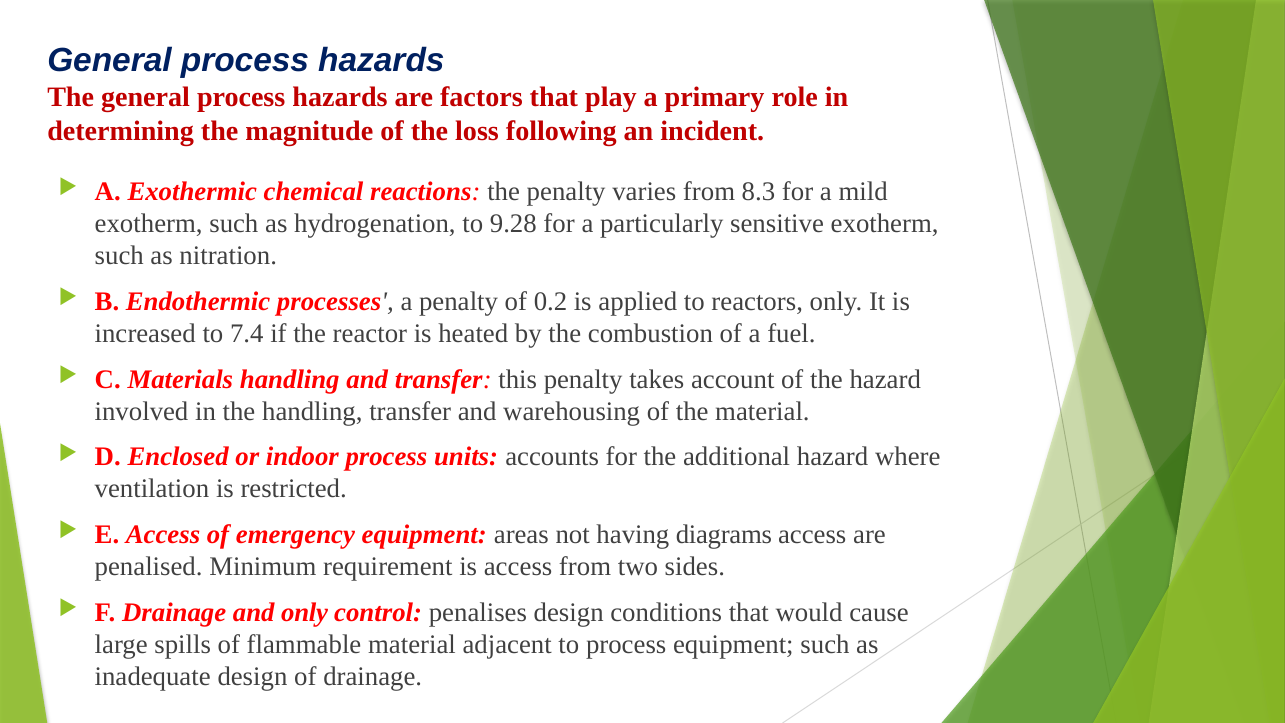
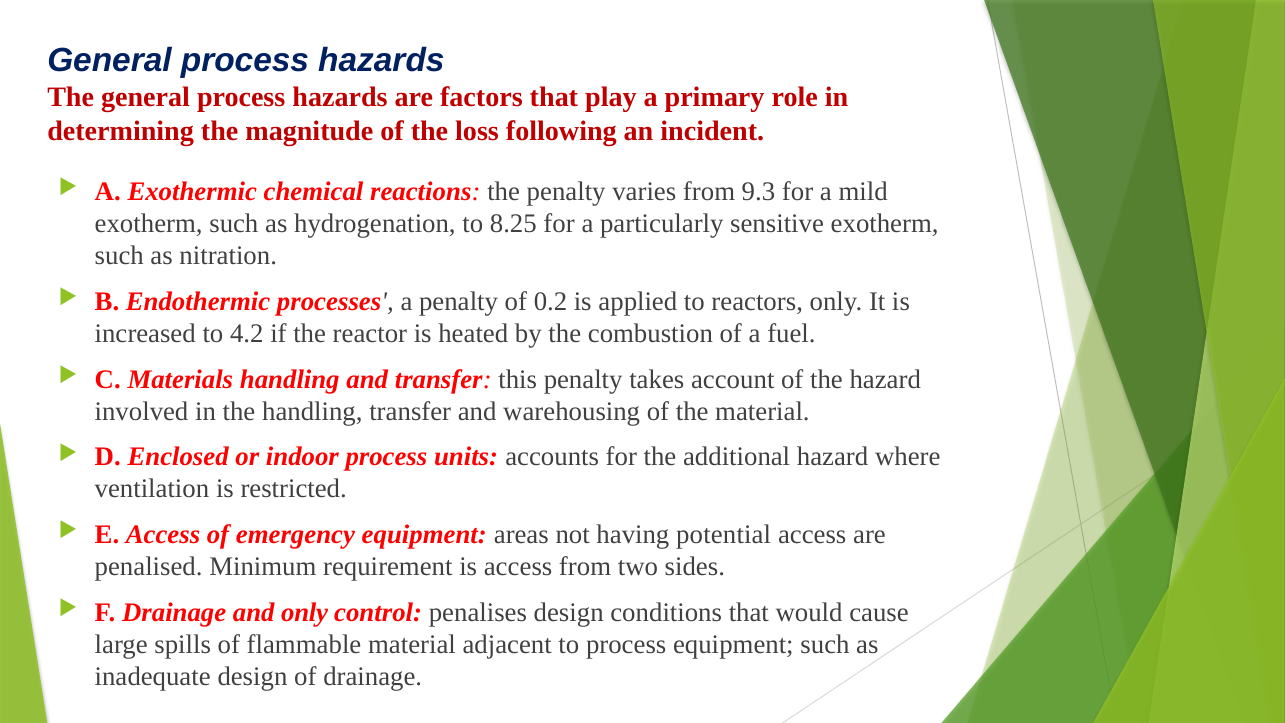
8.3: 8.3 -> 9.3
9.28: 9.28 -> 8.25
7.4: 7.4 -> 4.2
diagrams: diagrams -> potential
